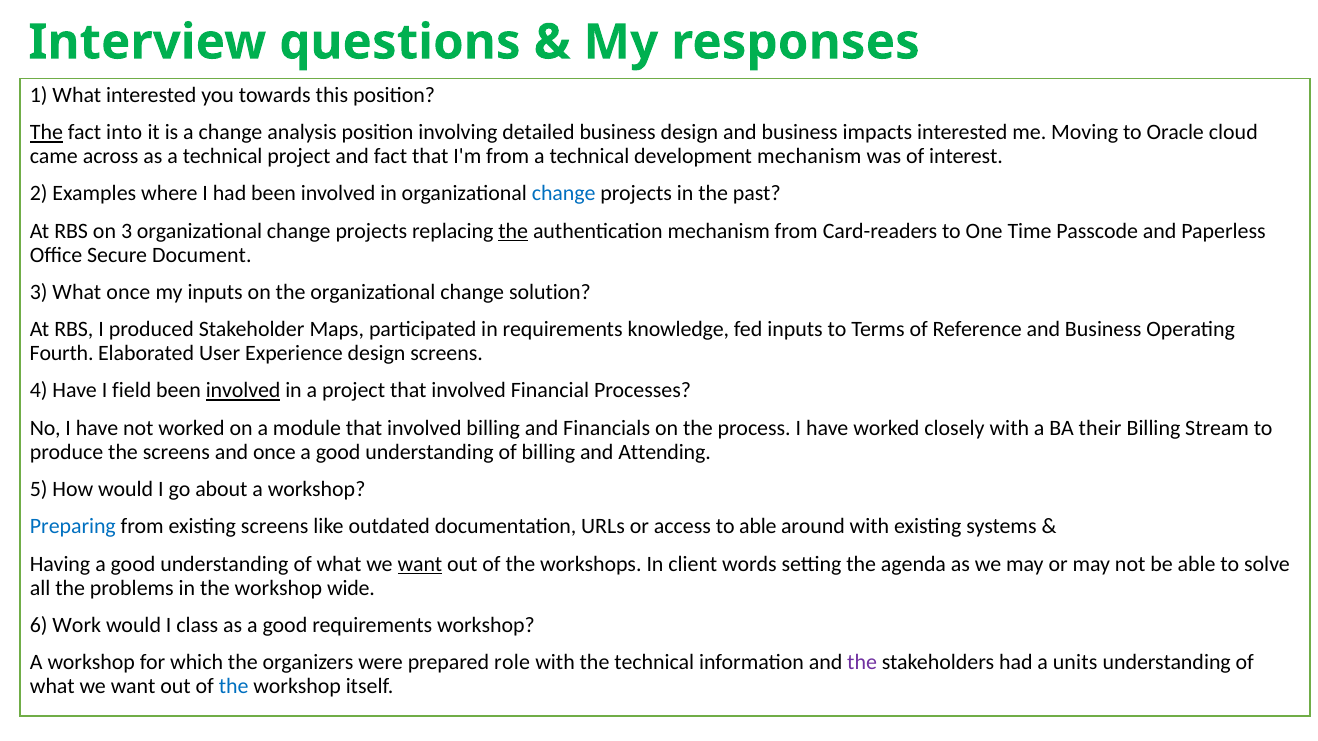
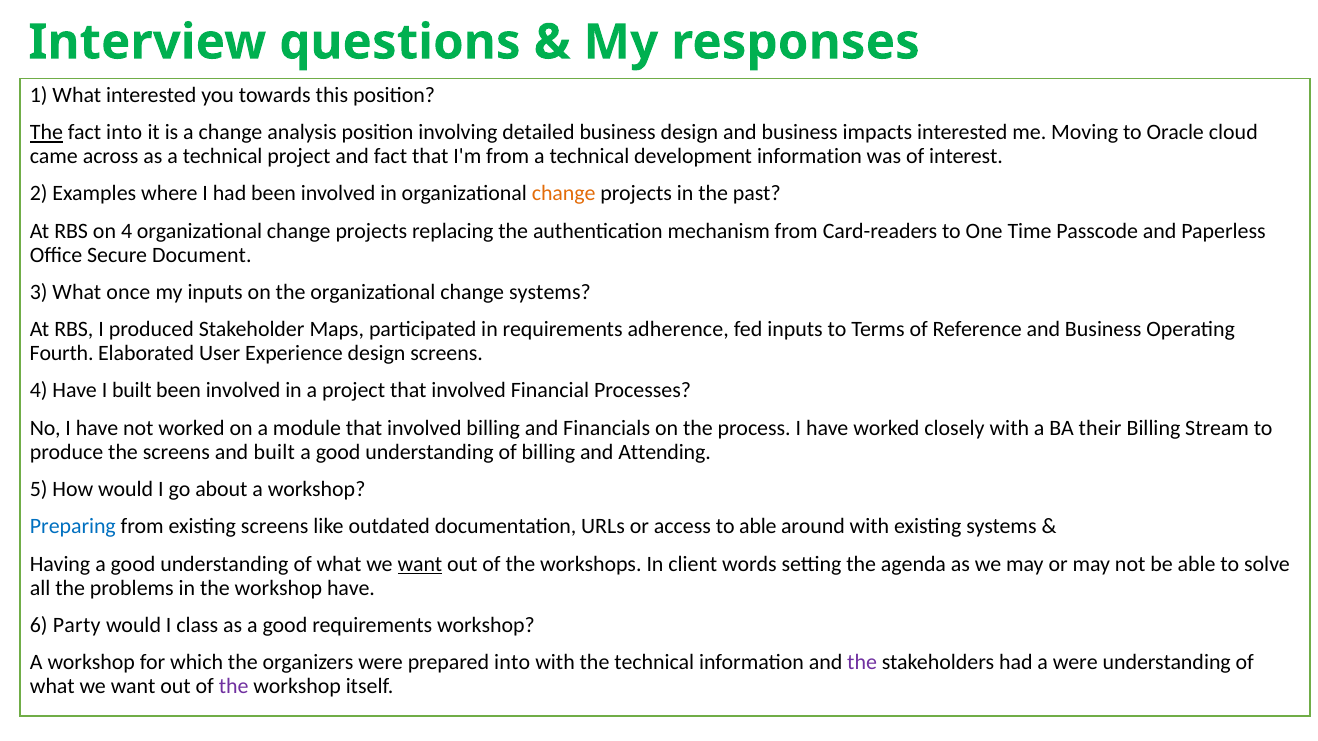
development mechanism: mechanism -> information
change at (564, 194) colour: blue -> orange
on 3: 3 -> 4
the at (513, 231) underline: present -> none
change solution: solution -> systems
knowledge: knowledge -> adherence
I field: field -> built
involved at (243, 391) underline: present -> none
and once: once -> built
workshop wide: wide -> have
Work: Work -> Party
prepared role: role -> into
a units: units -> were
the at (234, 687) colour: blue -> purple
